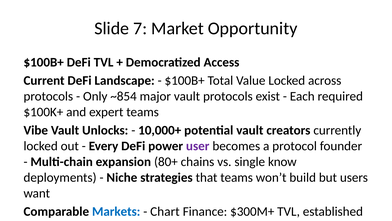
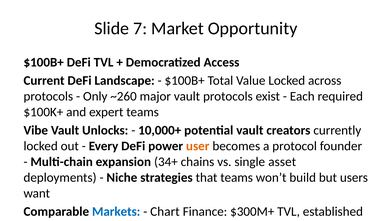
~854: ~854 -> ~260
user colour: purple -> orange
80+: 80+ -> 34+
know: know -> asset
